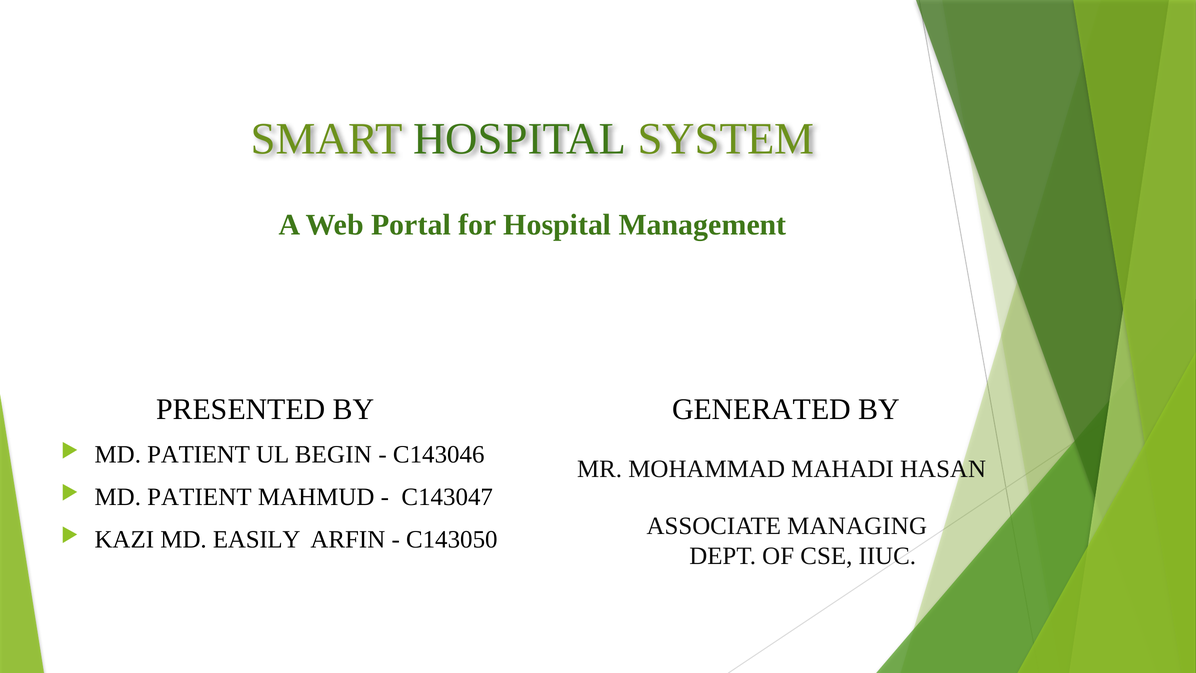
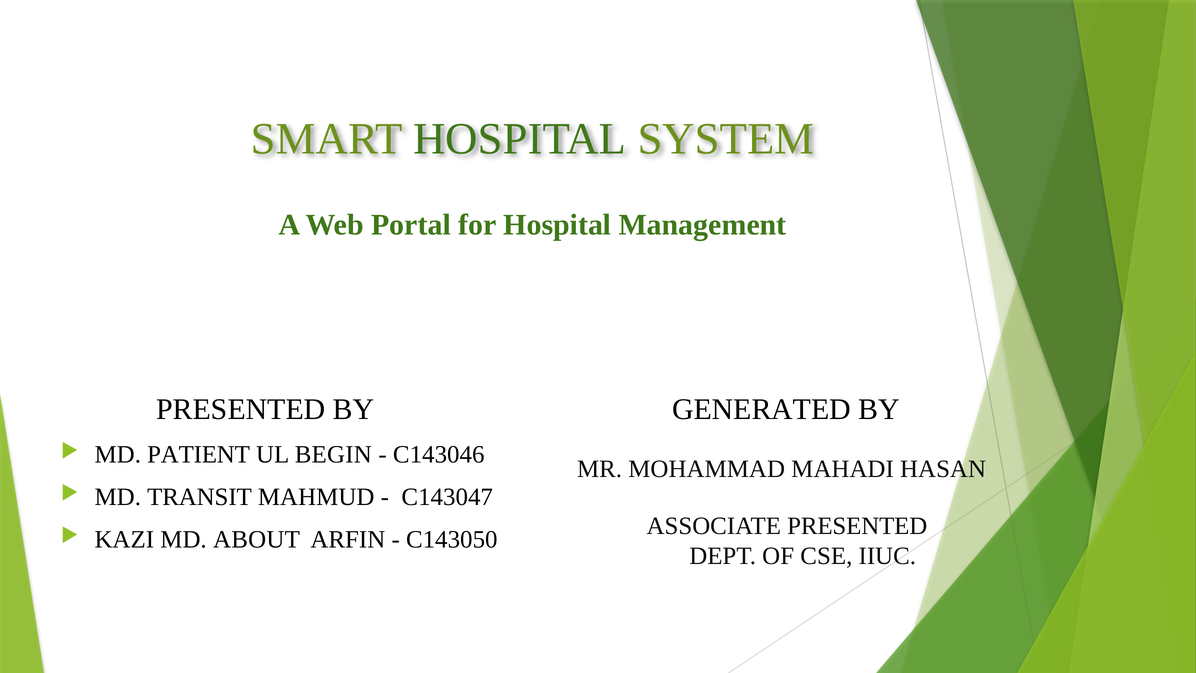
PATIENT at (199, 497): PATIENT -> TRANSIT
ASSOCIATE MANAGING: MANAGING -> PRESENTED
EASILY: EASILY -> ABOUT
